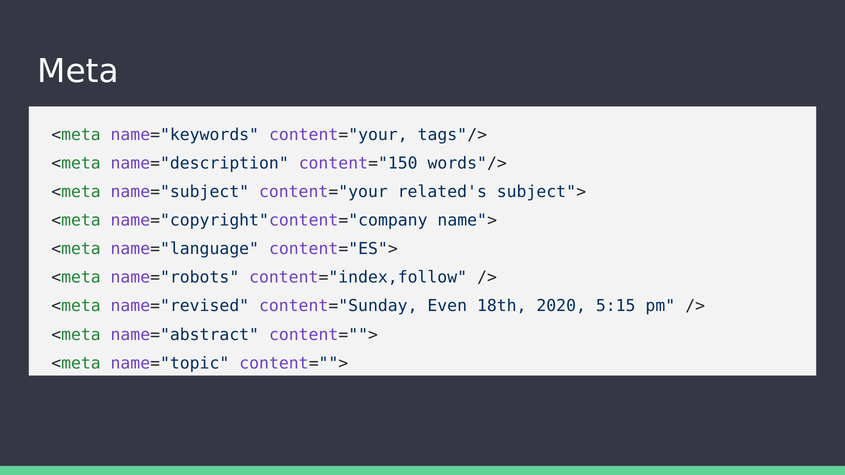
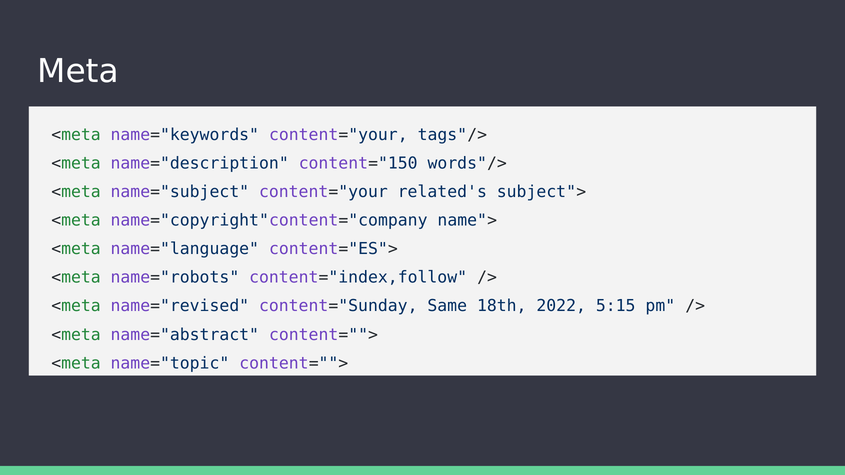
Even: Even -> Same
2020: 2020 -> 2022
